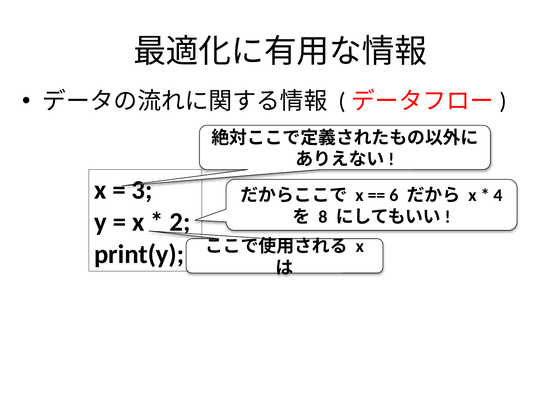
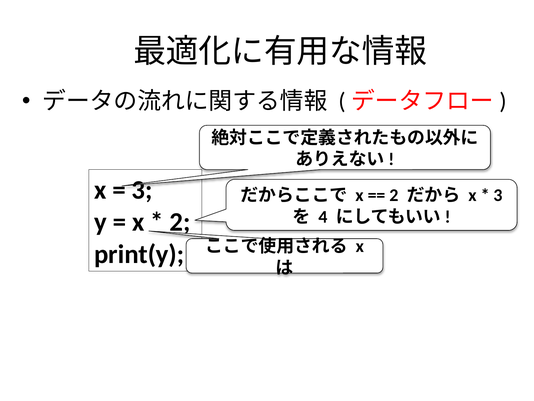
6 at (394, 195): 6 -> 2
4 at (498, 195): 4 -> 3
8: 8 -> 4
